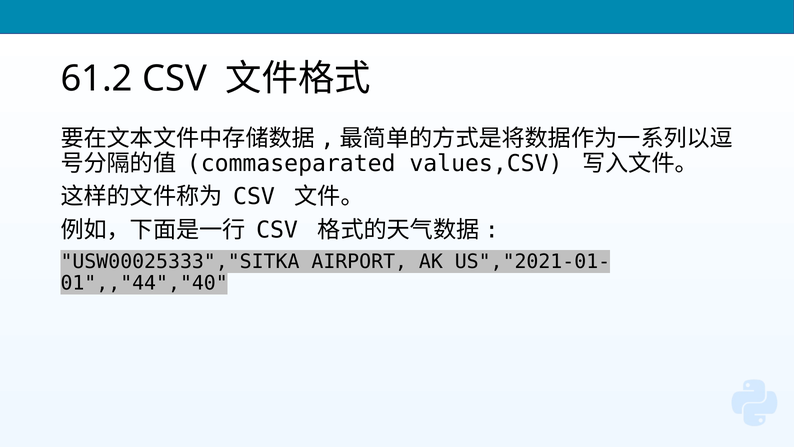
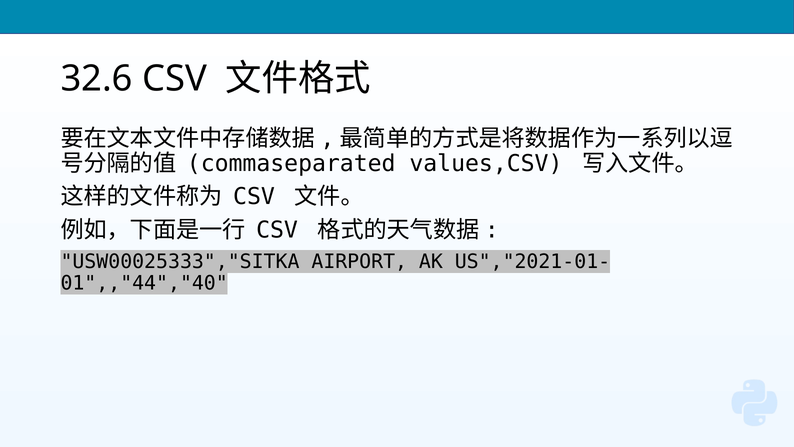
61.2: 61.2 -> 32.6
